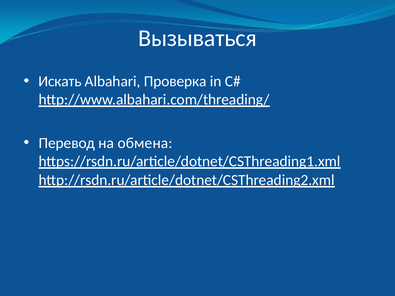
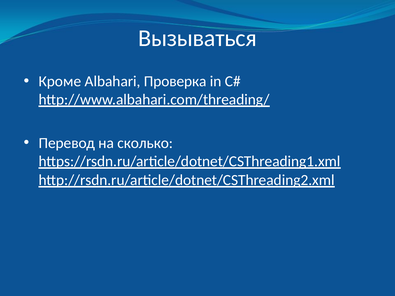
Искать: Искать -> Кроме
обмена: обмена -> сколько
